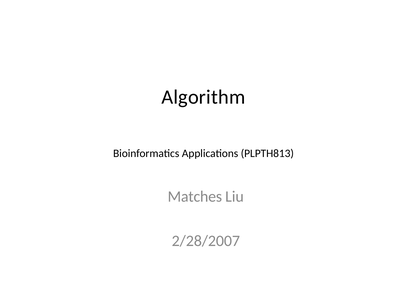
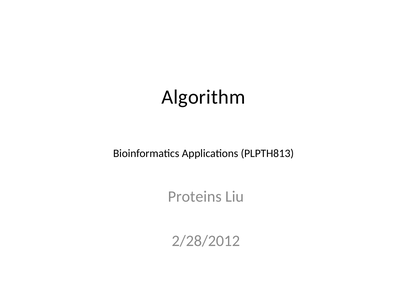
Matches: Matches -> Proteins
2/28/2007: 2/28/2007 -> 2/28/2012
